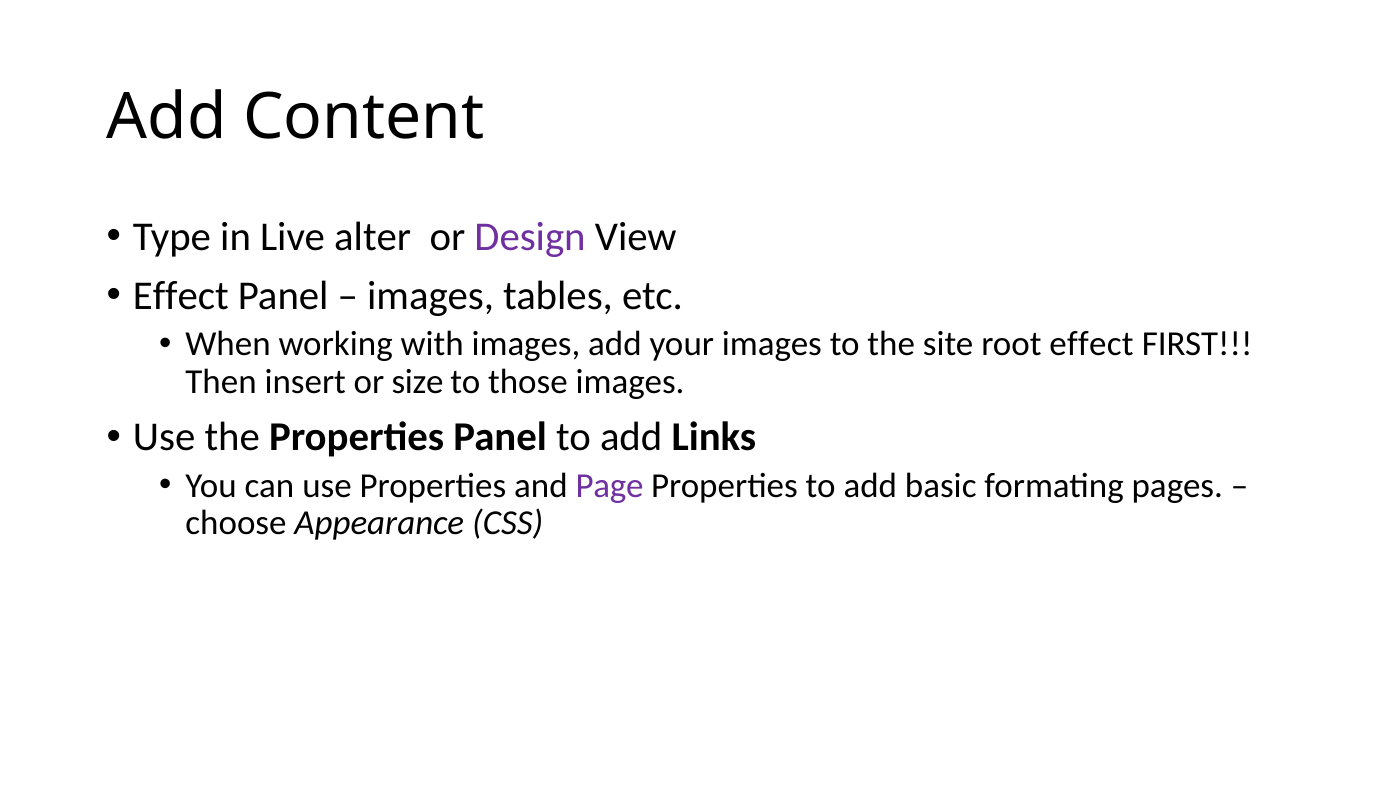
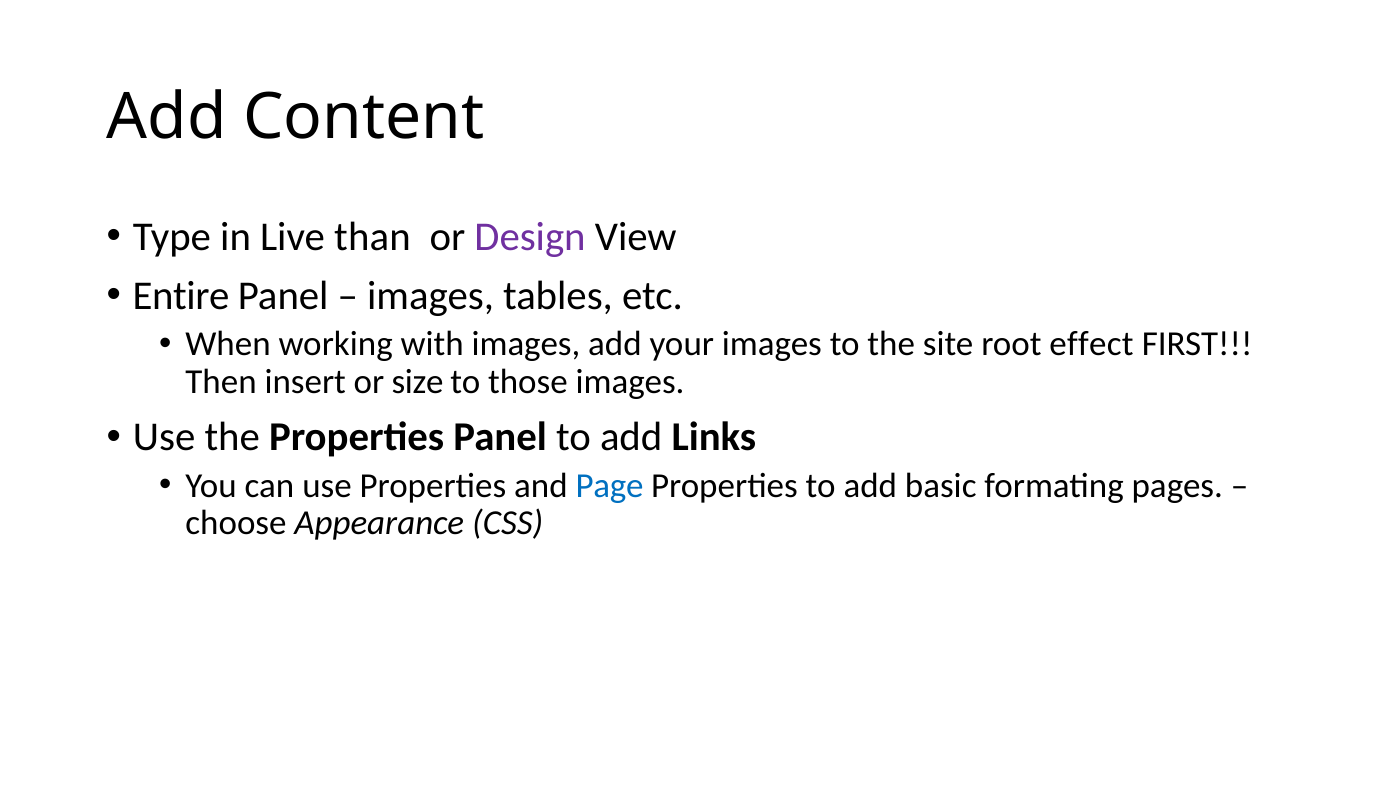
alter: alter -> than
Effect at (181, 295): Effect -> Entire
Page colour: purple -> blue
